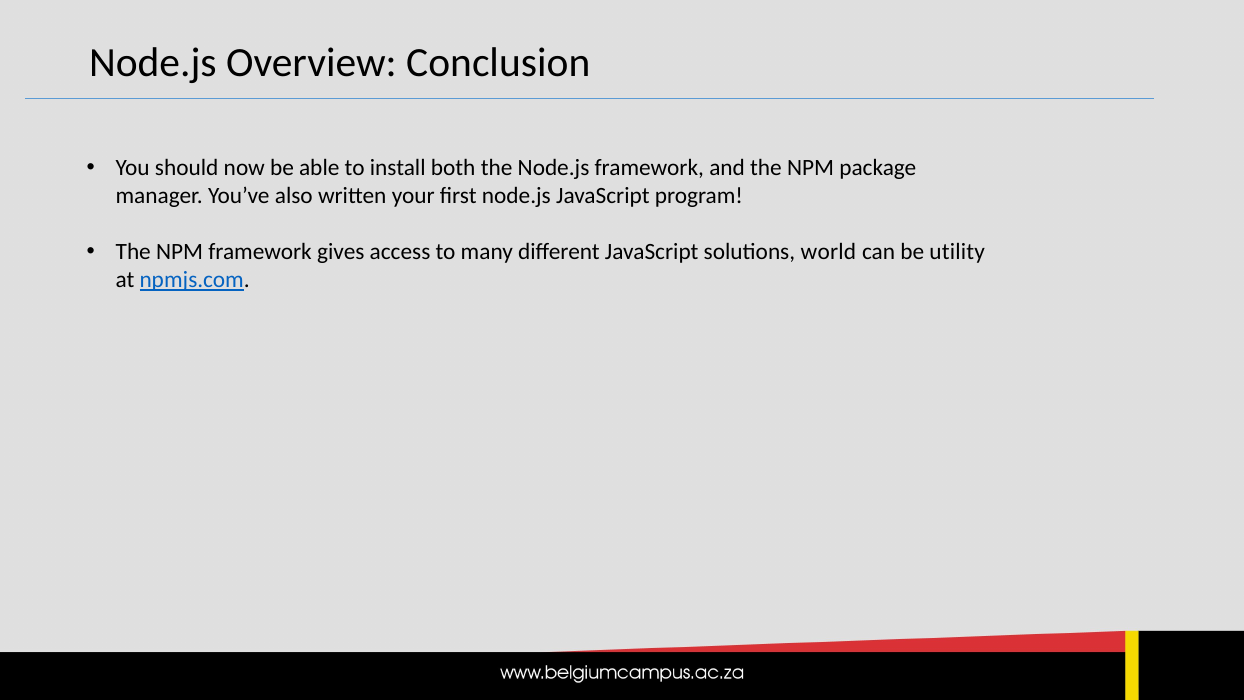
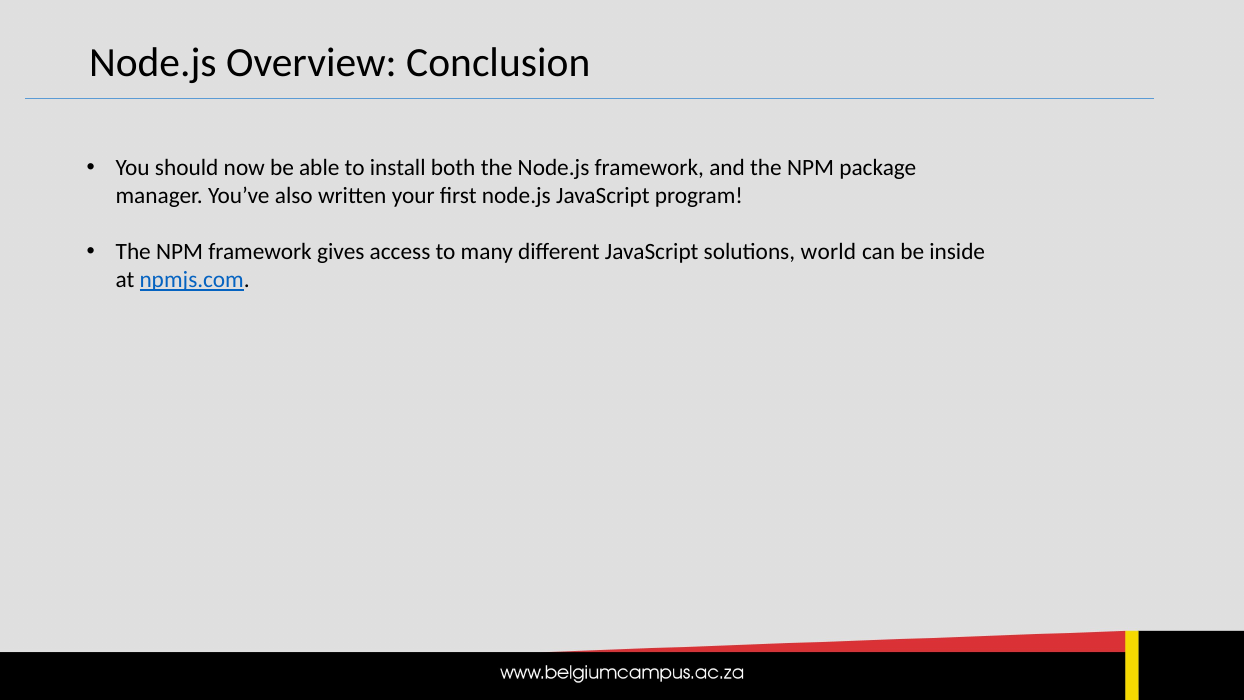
utility: utility -> inside
